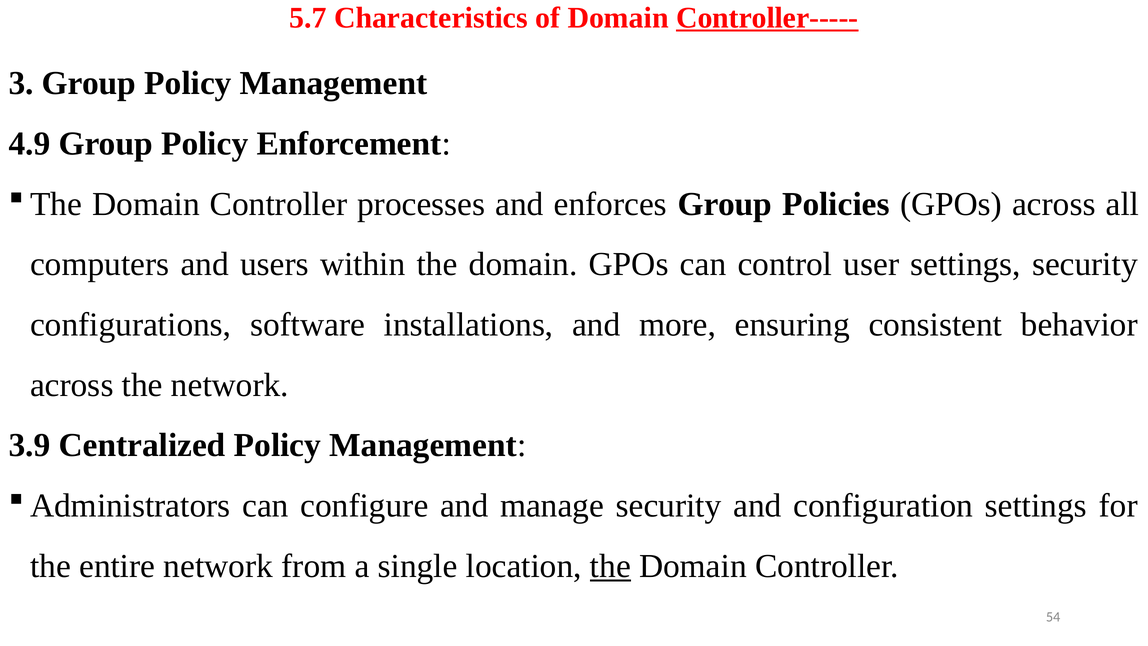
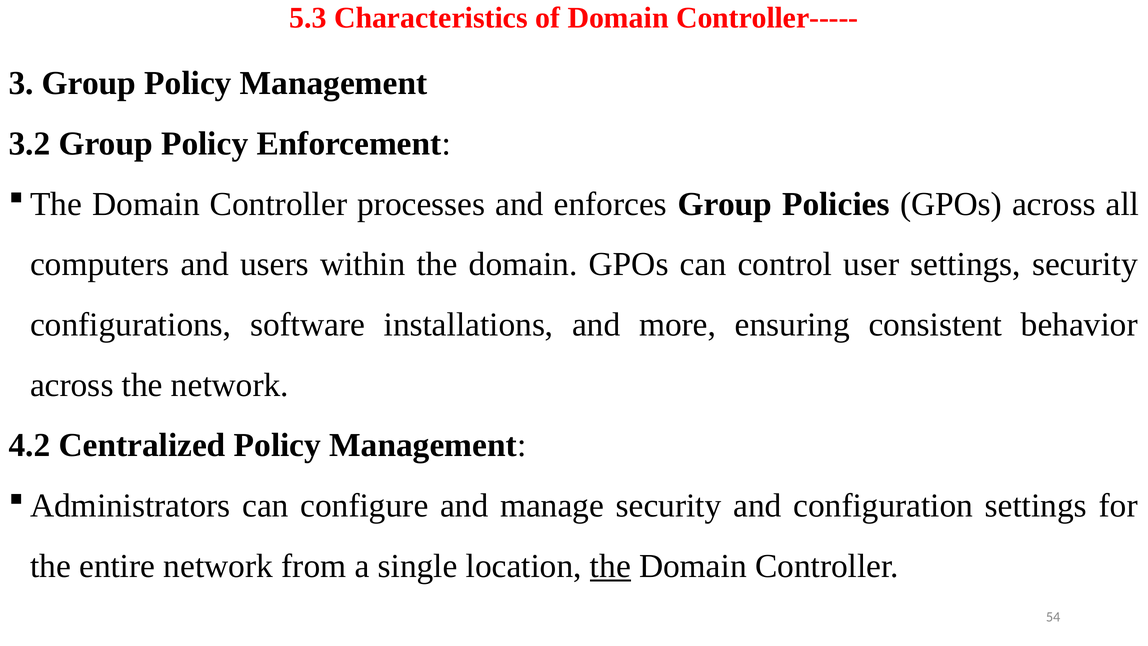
5.7: 5.7 -> 5.3
Controller----- underline: present -> none
4.9: 4.9 -> 3.2
3.9: 3.9 -> 4.2
